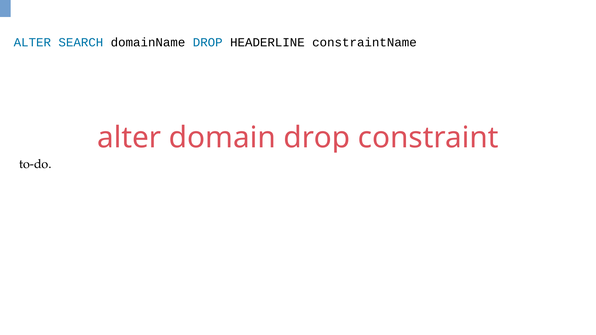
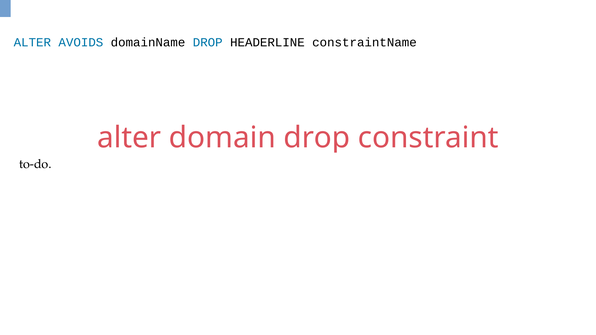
SEARCH: SEARCH -> AVOIDS
